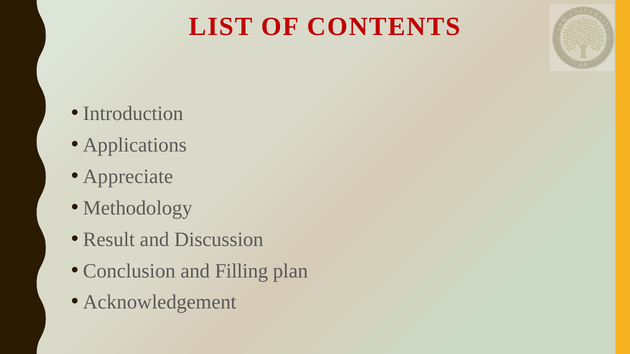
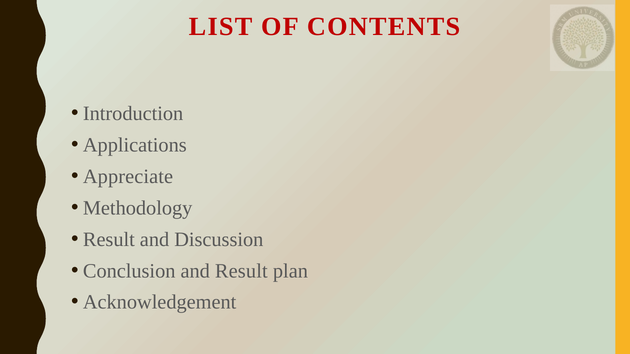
and Filling: Filling -> Result
